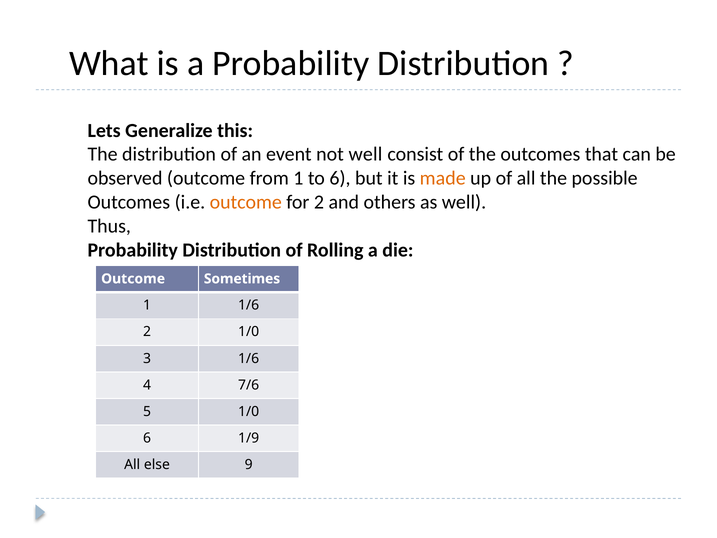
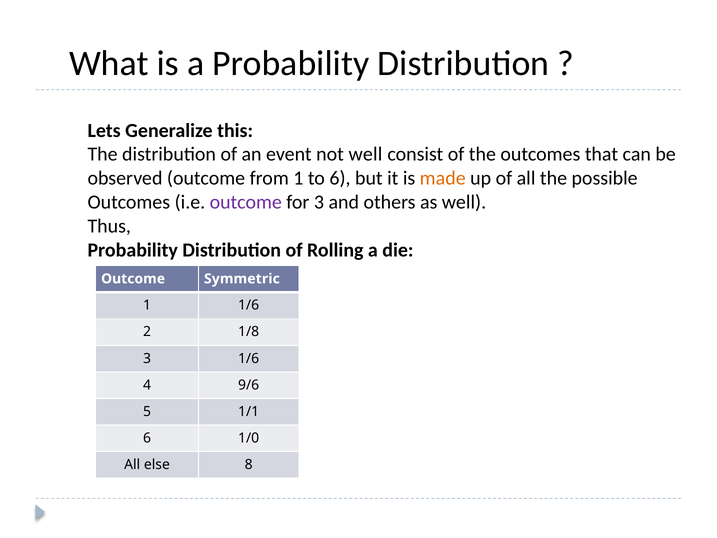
outcome at (246, 202) colour: orange -> purple
for 2: 2 -> 3
Sometimes: Sometimes -> Symmetric
2 1/0: 1/0 -> 1/8
7/6: 7/6 -> 9/6
5 1/0: 1/0 -> 1/1
1/9: 1/9 -> 1/0
9: 9 -> 8
